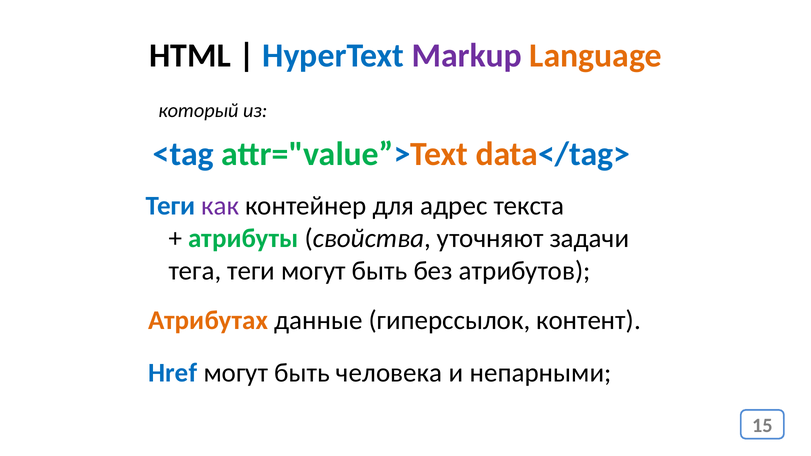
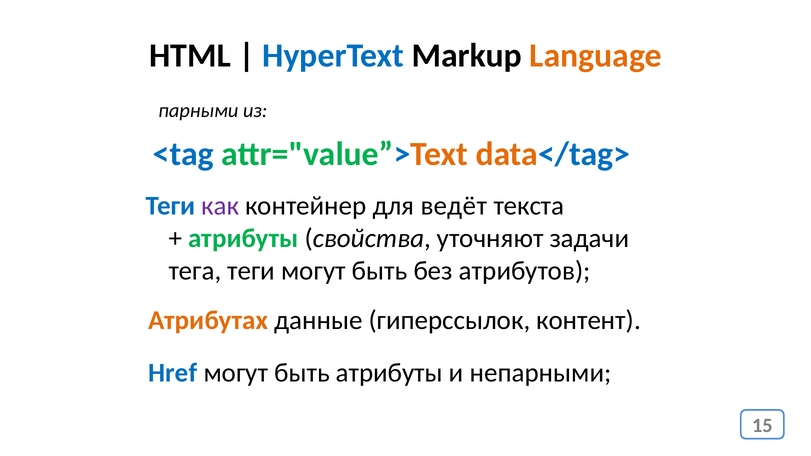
Markup colour: purple -> black
который: который -> парными
адрес: адрес -> ведёт
быть человека: человека -> атрибуты
